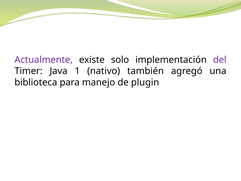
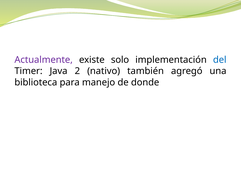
del colour: purple -> blue
1: 1 -> 2
plugin: plugin -> donde
